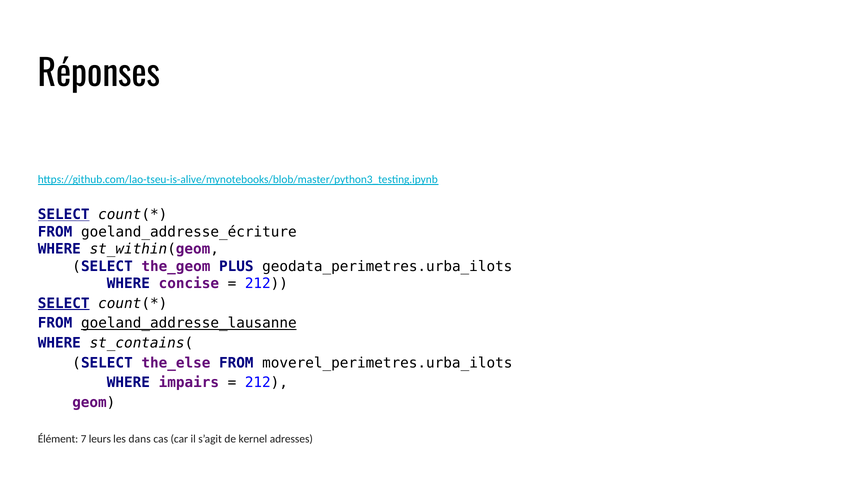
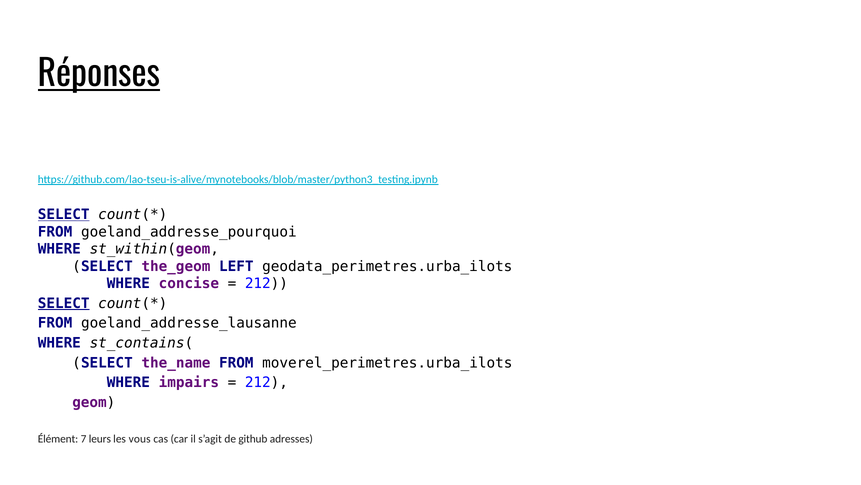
Réponses underline: none -> present
goeland_addresse_écriture: goeland_addresse_écriture -> goeland_addresse_pourquoi
PLUS: PLUS -> LEFT
goeland_addresse_lausanne underline: present -> none
the_else: the_else -> the_name
dans: dans -> vous
kernel: kernel -> github
